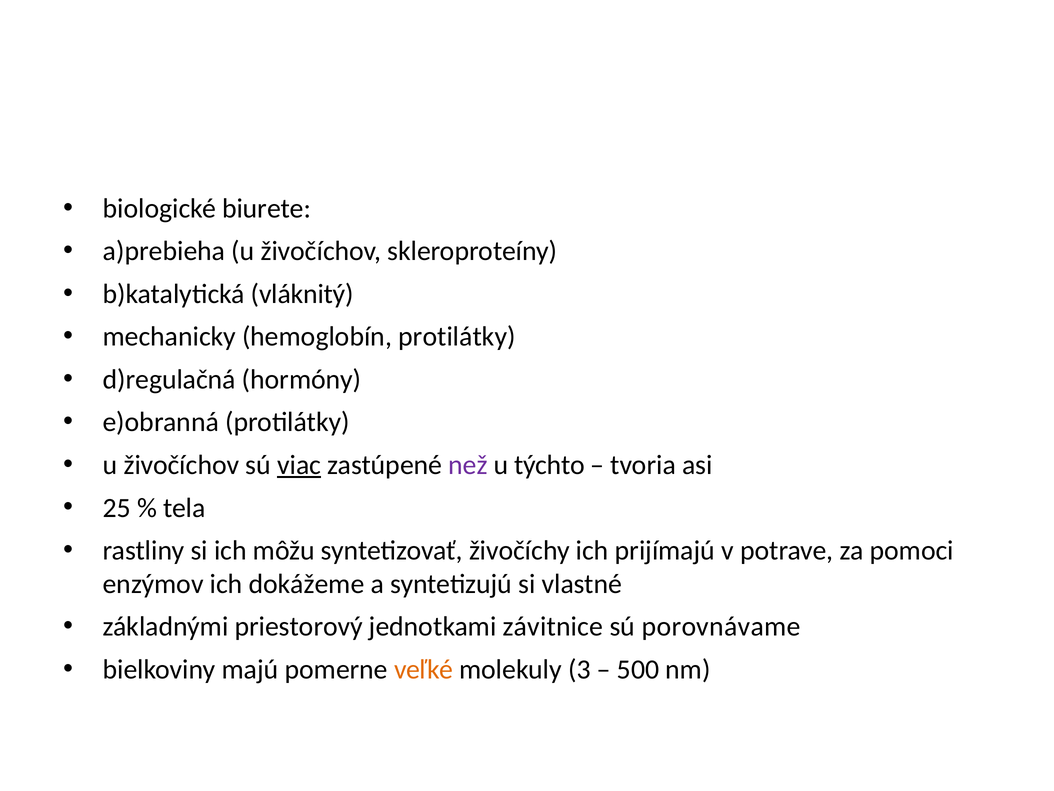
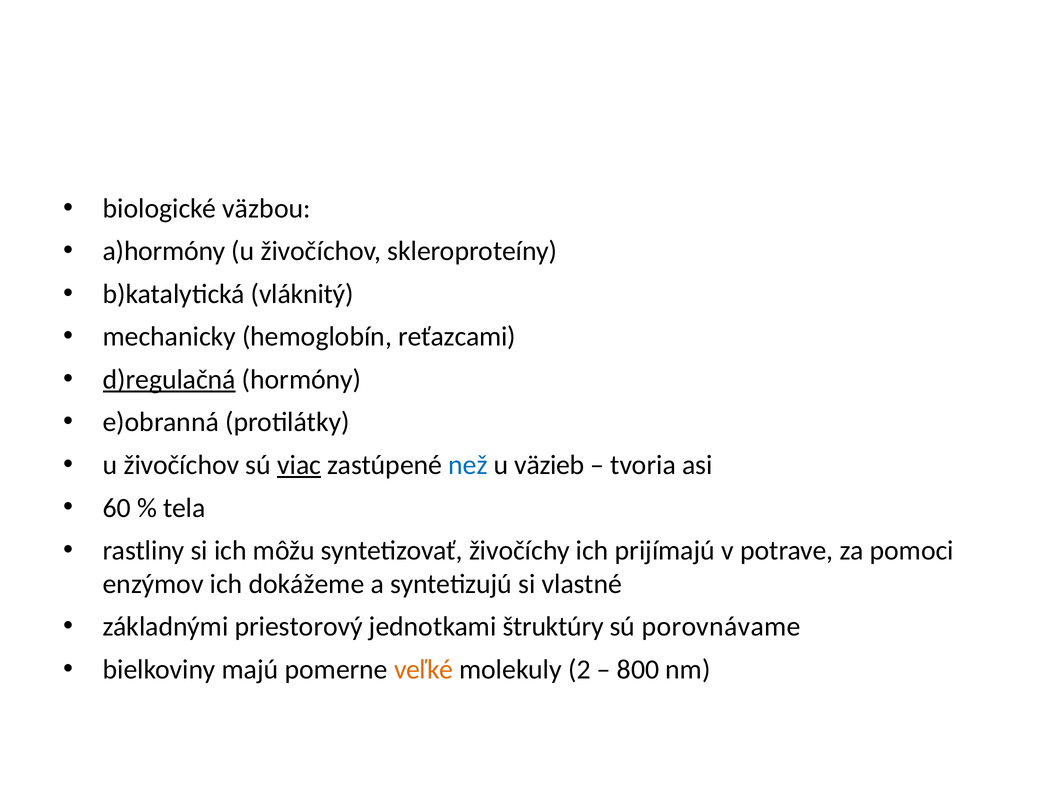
biurete: biurete -> väzbou
a)prebieha: a)prebieha -> a)hormóny
hemoglobín protilátky: protilátky -> reťazcami
d)regulačná underline: none -> present
než colour: purple -> blue
týchto: týchto -> väzieb
25: 25 -> 60
závitnice: závitnice -> štruktúry
3: 3 -> 2
500: 500 -> 800
